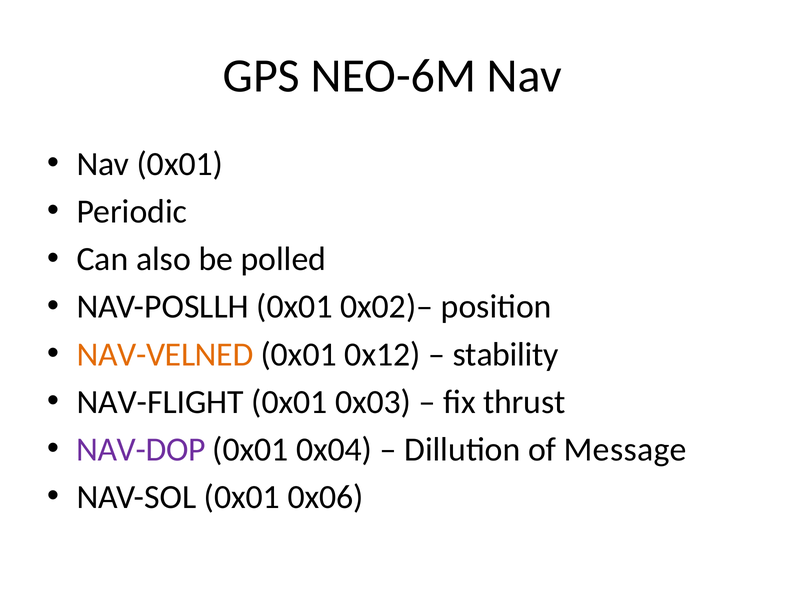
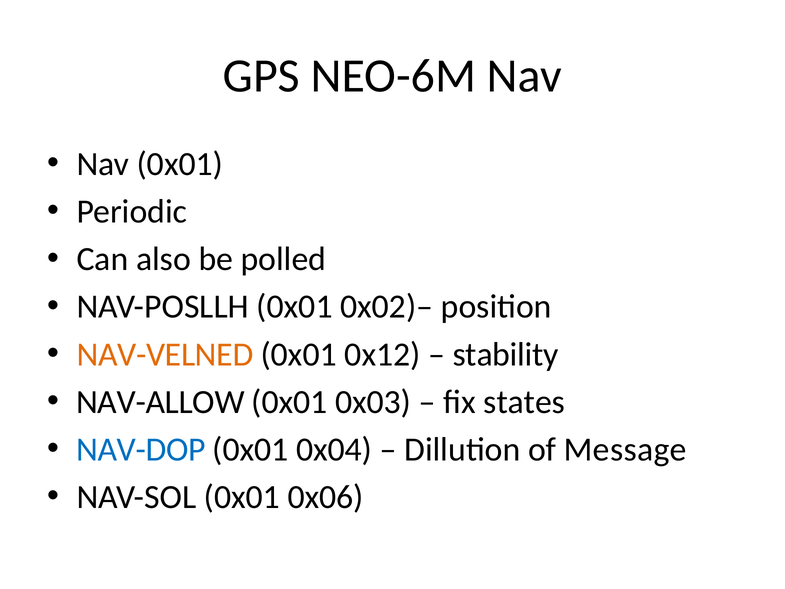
NAV-FLIGHT: NAV-FLIGHT -> NAV-ALLOW
thrust: thrust -> states
NAV-DOP colour: purple -> blue
